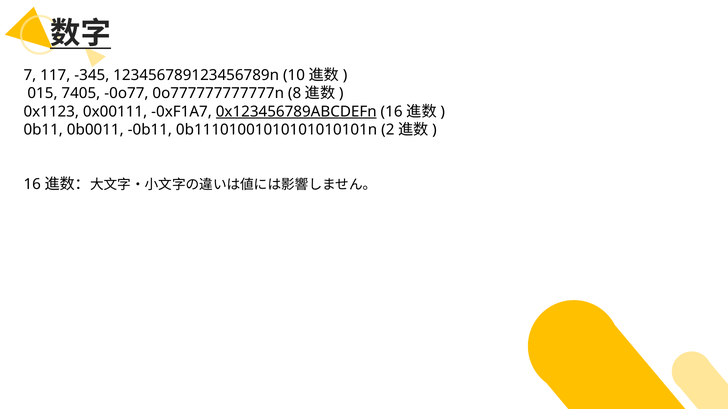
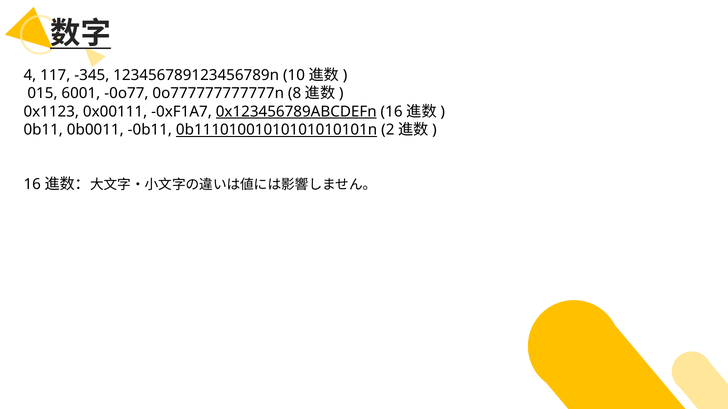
7: 7 -> 4
7405: 7405 -> 6001
0b11101001010101010101n underline: none -> present
